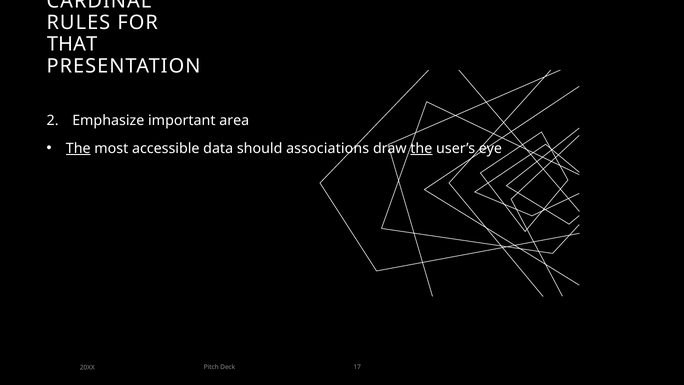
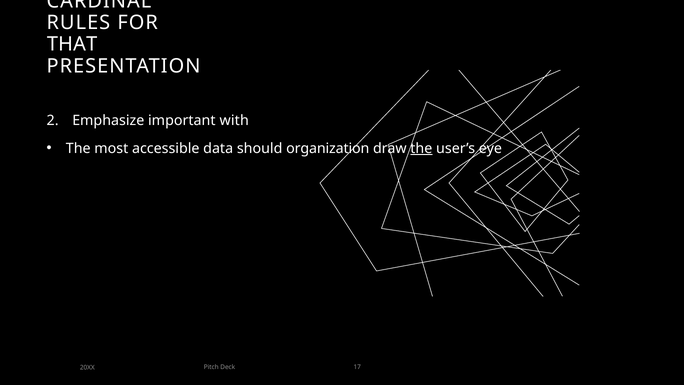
area: area -> with
The at (78, 148) underline: present -> none
associations: associations -> organization
